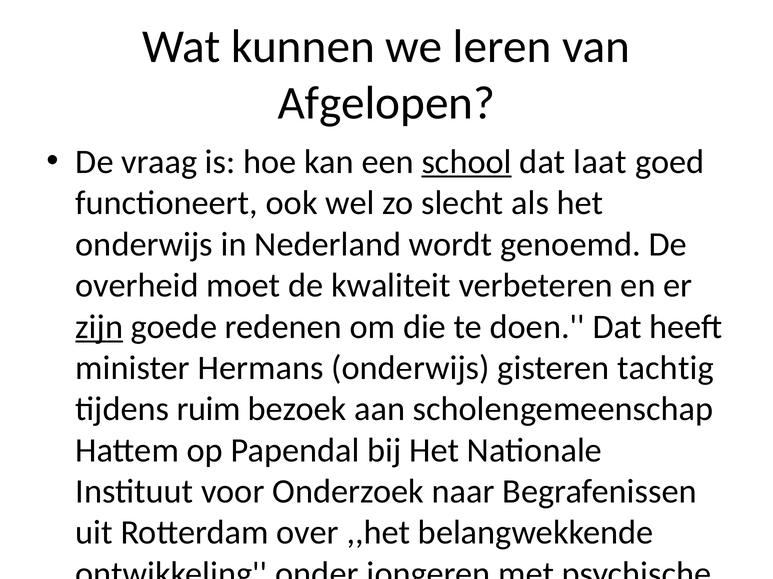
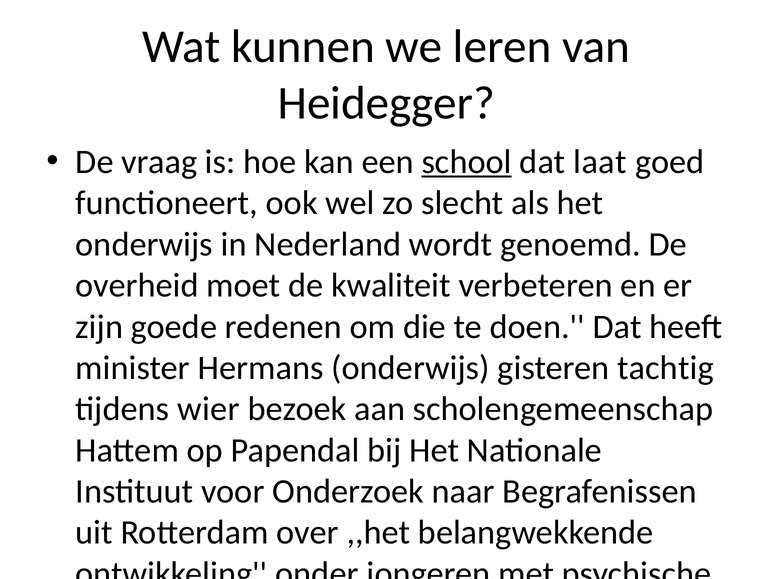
Afgelopen: Afgelopen -> Heidegger
zijn underline: present -> none
ruim: ruim -> wier
